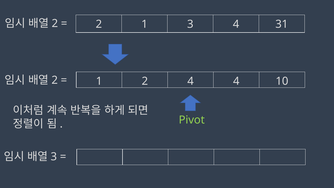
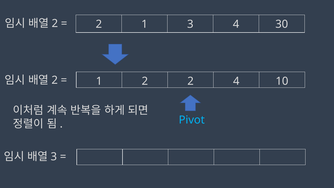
31: 31 -> 30
2 4: 4 -> 2
Pivot colour: light green -> light blue
